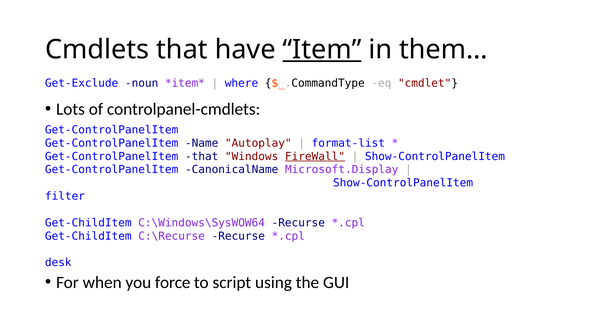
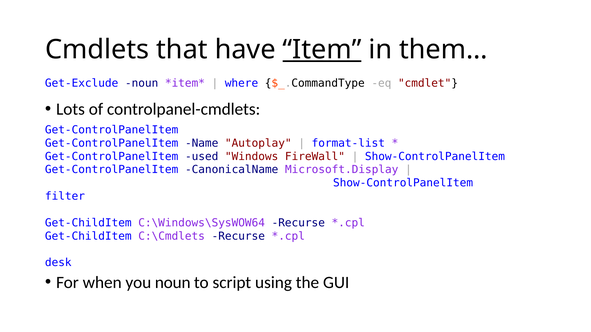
Get-ControlPanelItem that: that -> used
FireWall underline: present -> none
C:\Recurse: C:\Recurse -> C:\Cmdlets
you force: force -> noun
